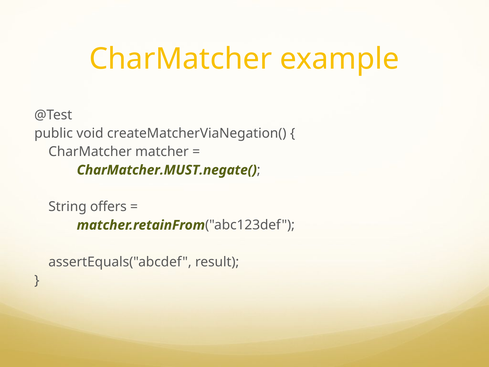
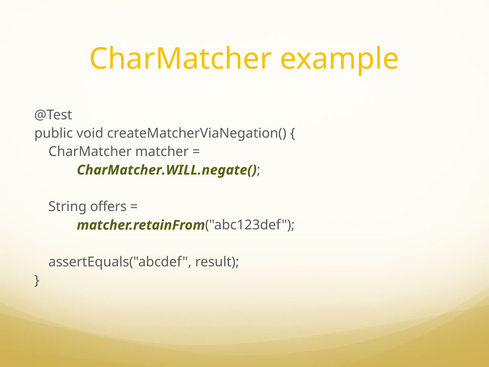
CharMatcher.MUST.negate(: CharMatcher.MUST.negate( -> CharMatcher.WILL.negate(
